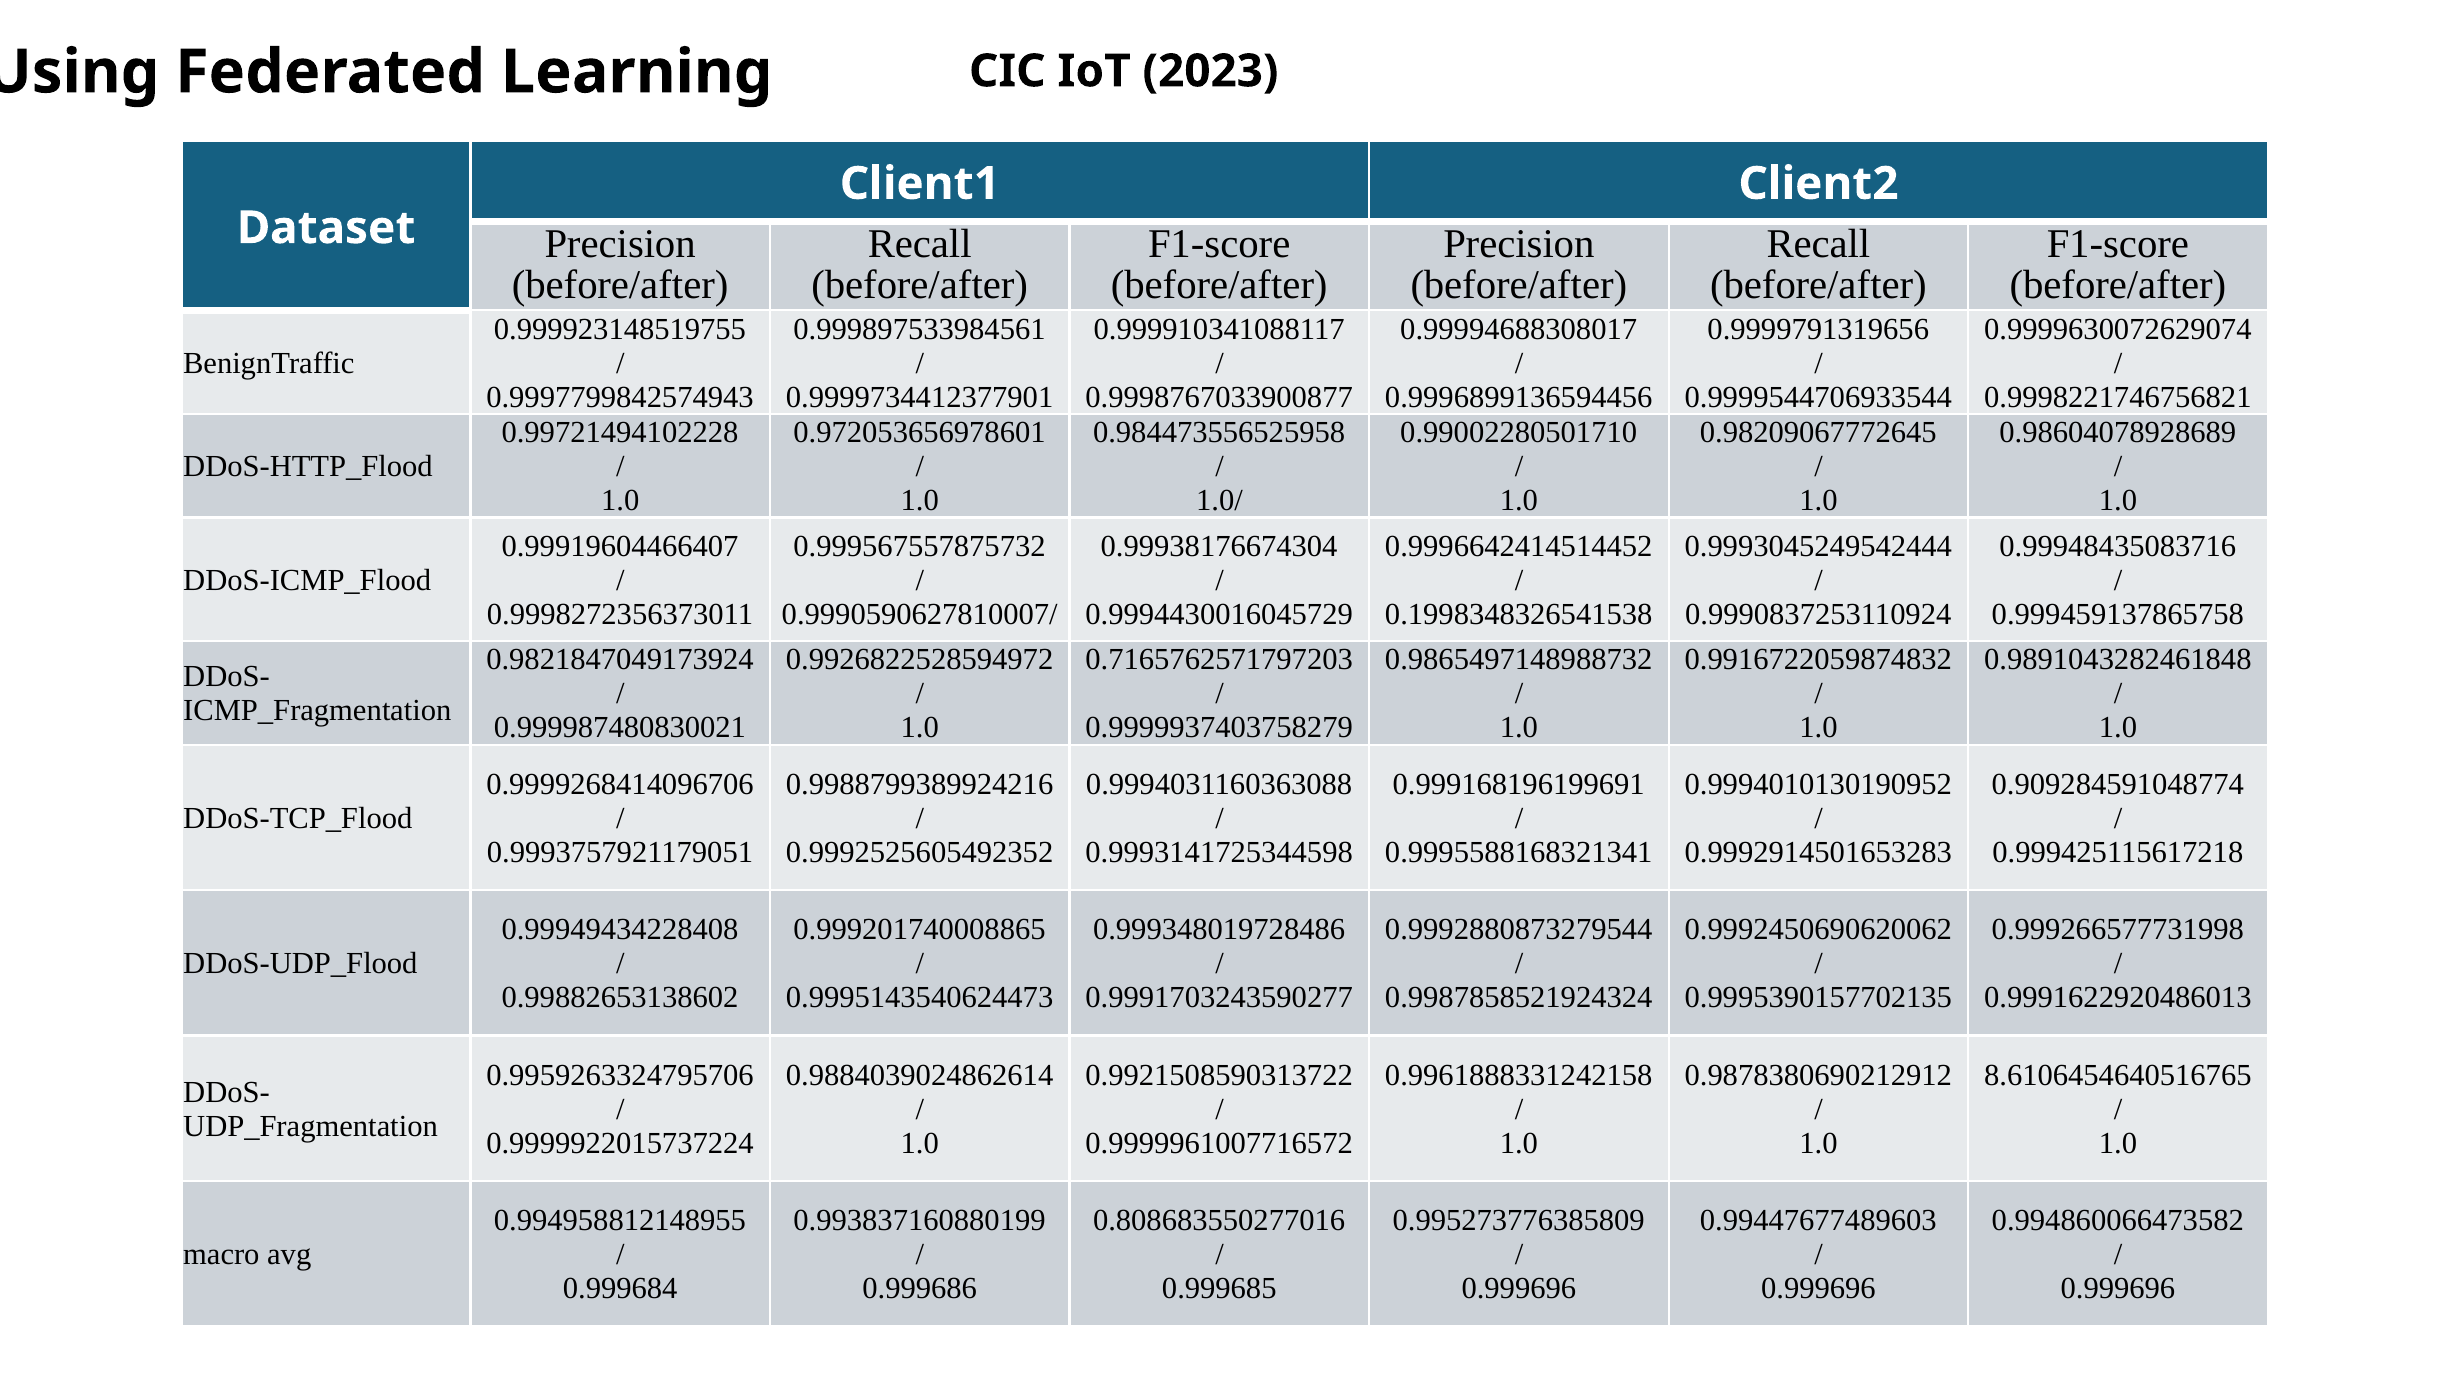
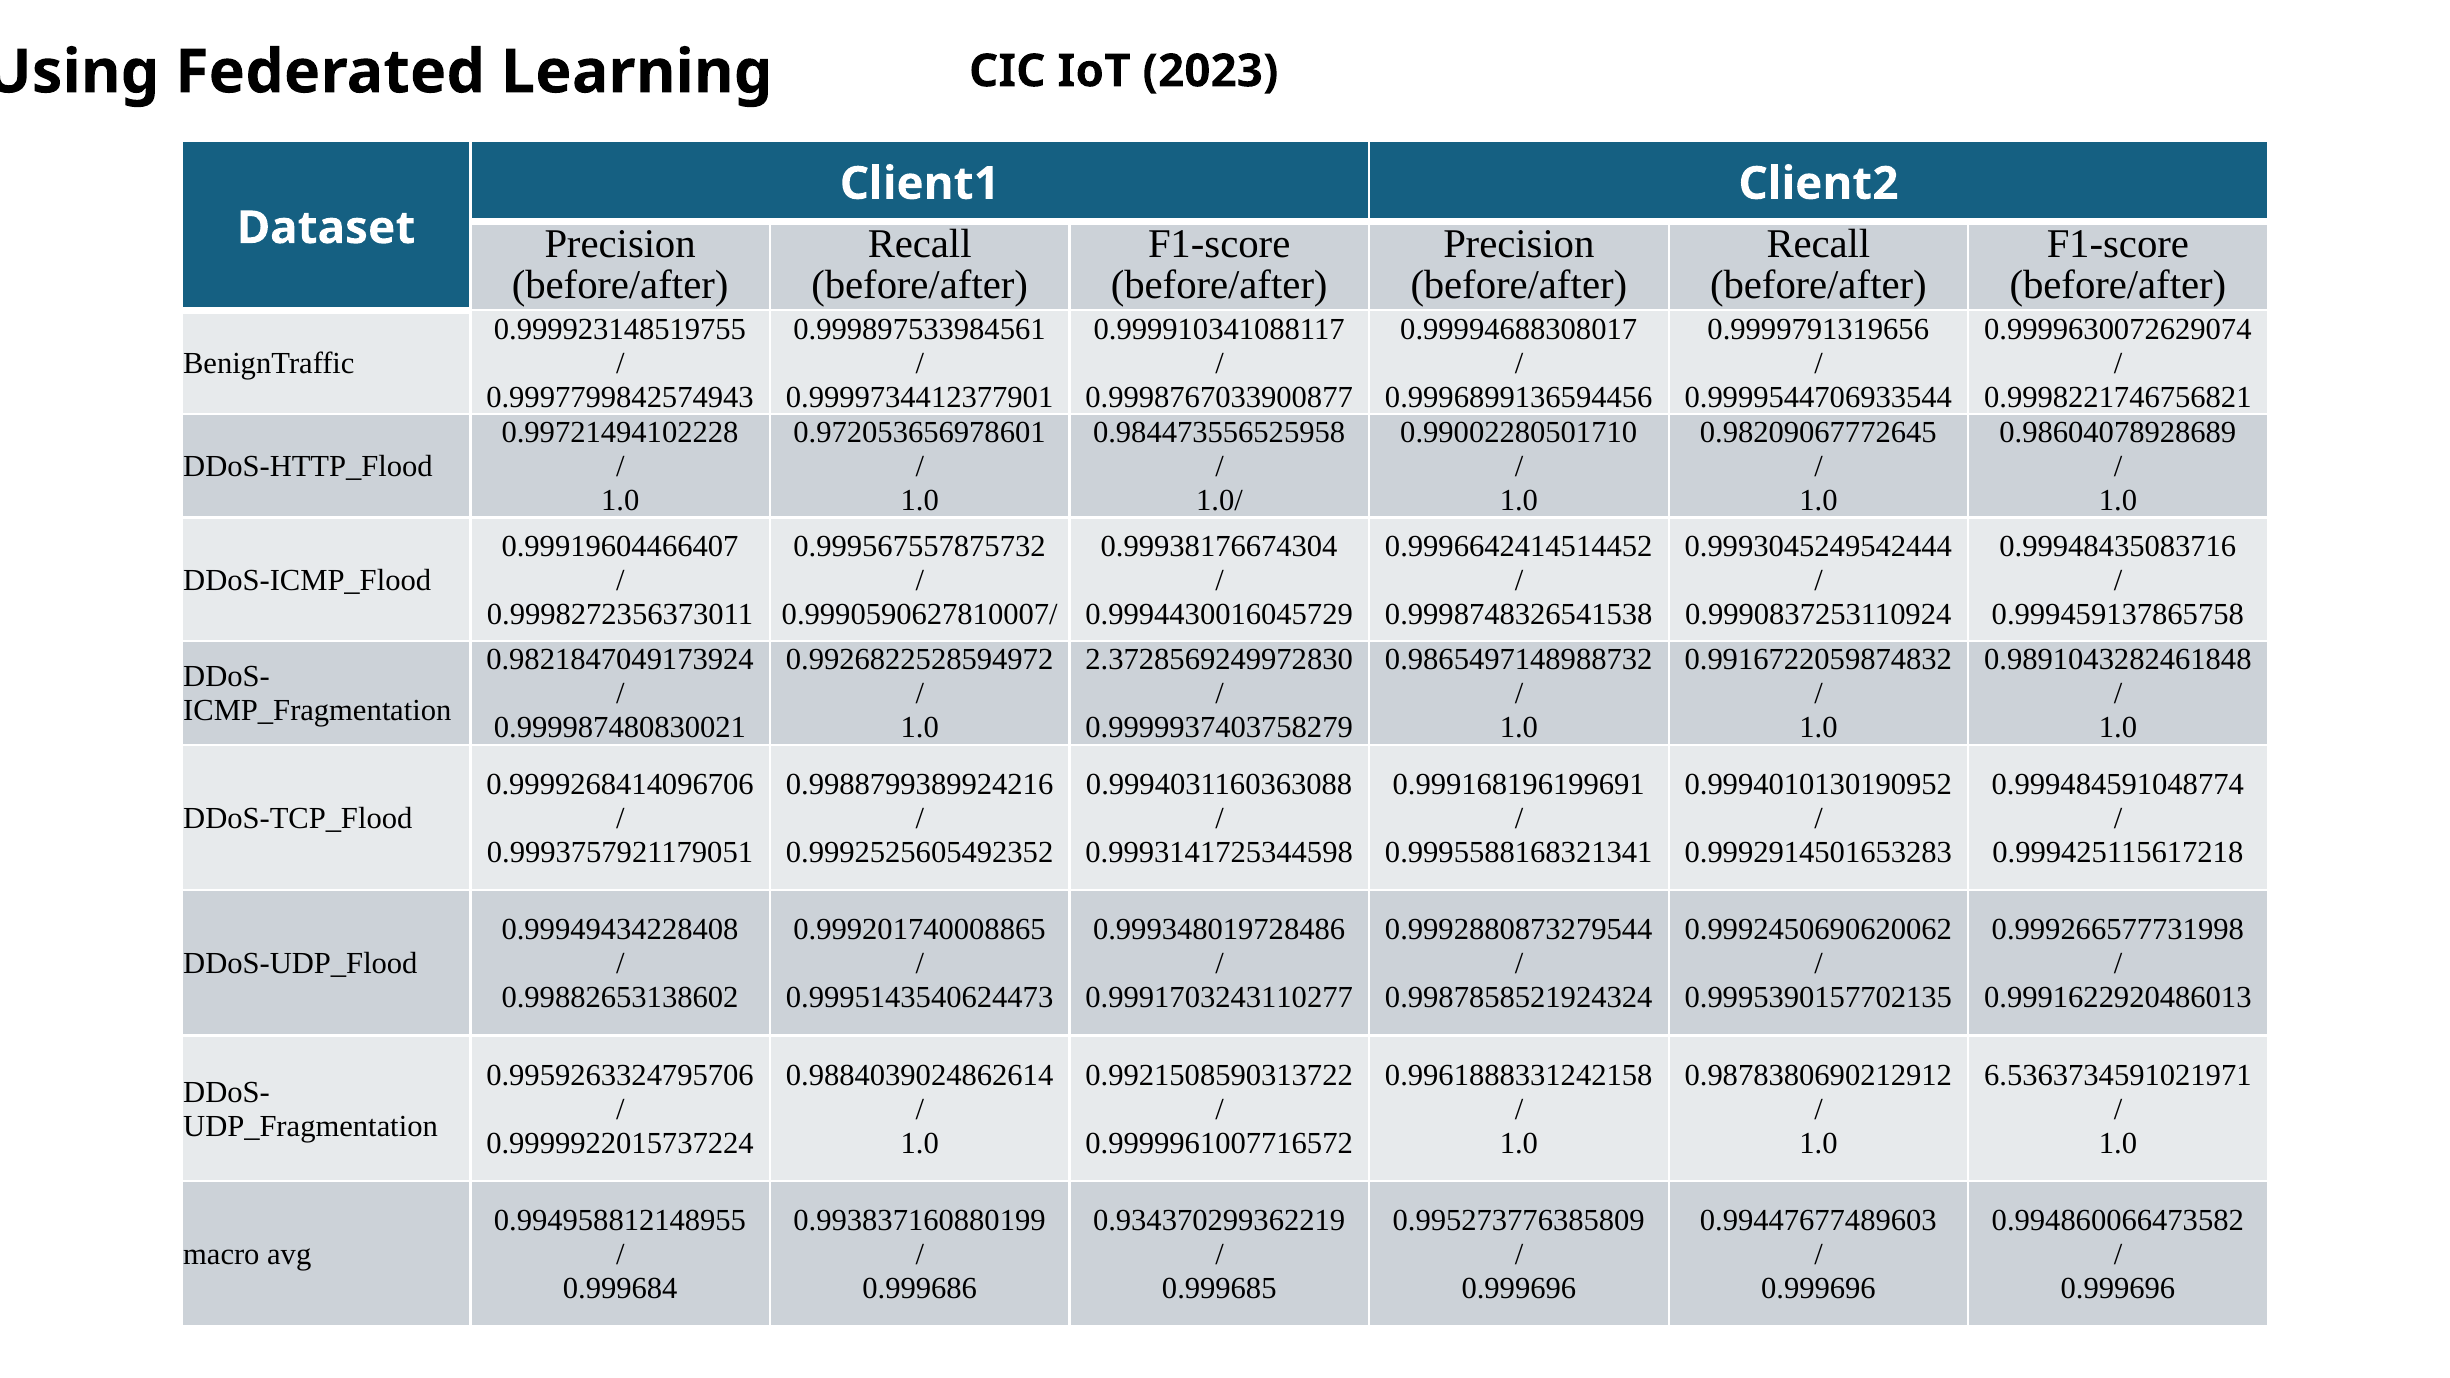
0.1998348326541538: 0.1998348326541538 -> 0.9998748326541538
0.7165762571797203: 0.7165762571797203 -> 2.3728569249972830
0.909284591048774: 0.909284591048774 -> 0.999484591048774
0.9991703243590277: 0.9991703243590277 -> 0.9991703243110277
8.6106454640516765: 8.6106454640516765 -> 6.5363734591021971
0.808683550277016: 0.808683550277016 -> 0.934370299362219
